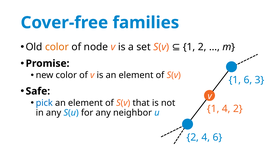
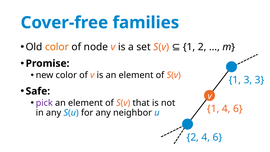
1 6: 6 -> 3
pick colour: blue -> purple
1 4 2: 2 -> 6
